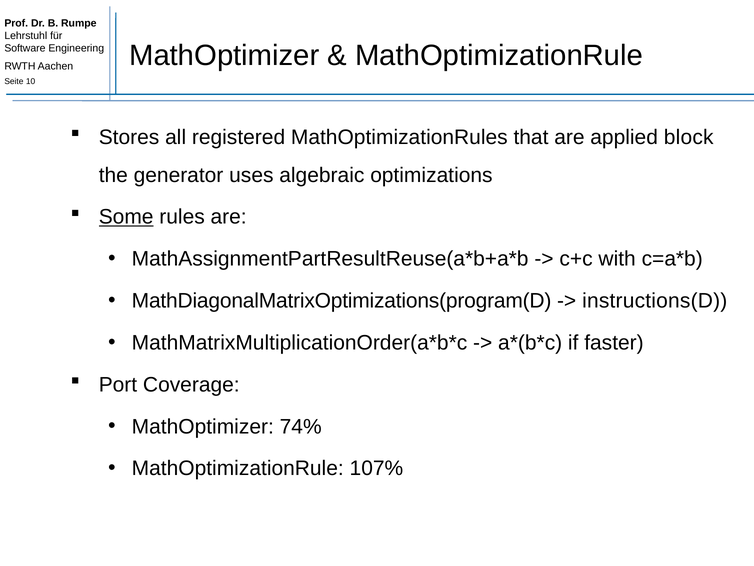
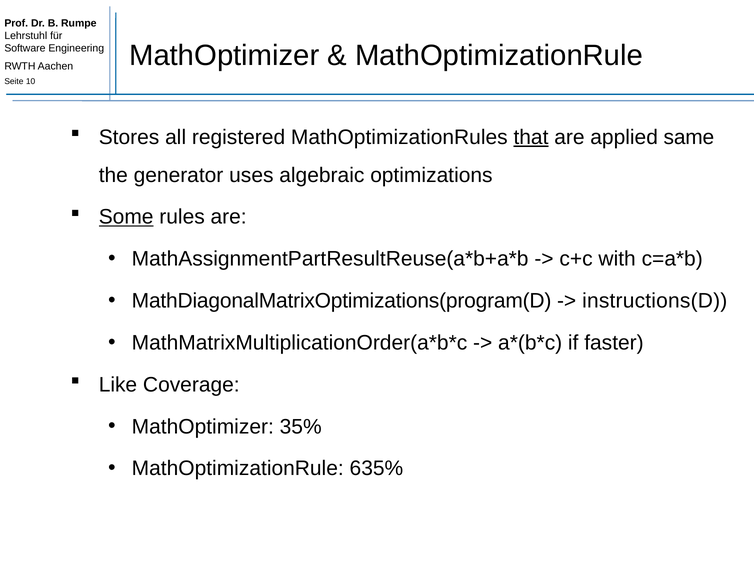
that underline: none -> present
block: block -> same
Port: Port -> Like
74%: 74% -> 35%
107%: 107% -> 635%
